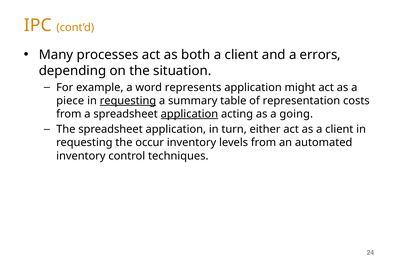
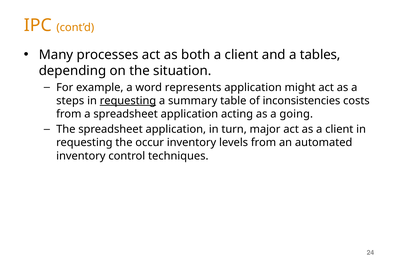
errors: errors -> tables
piece: piece -> steps
representation: representation -> inconsistencies
application at (189, 114) underline: present -> none
either: either -> major
